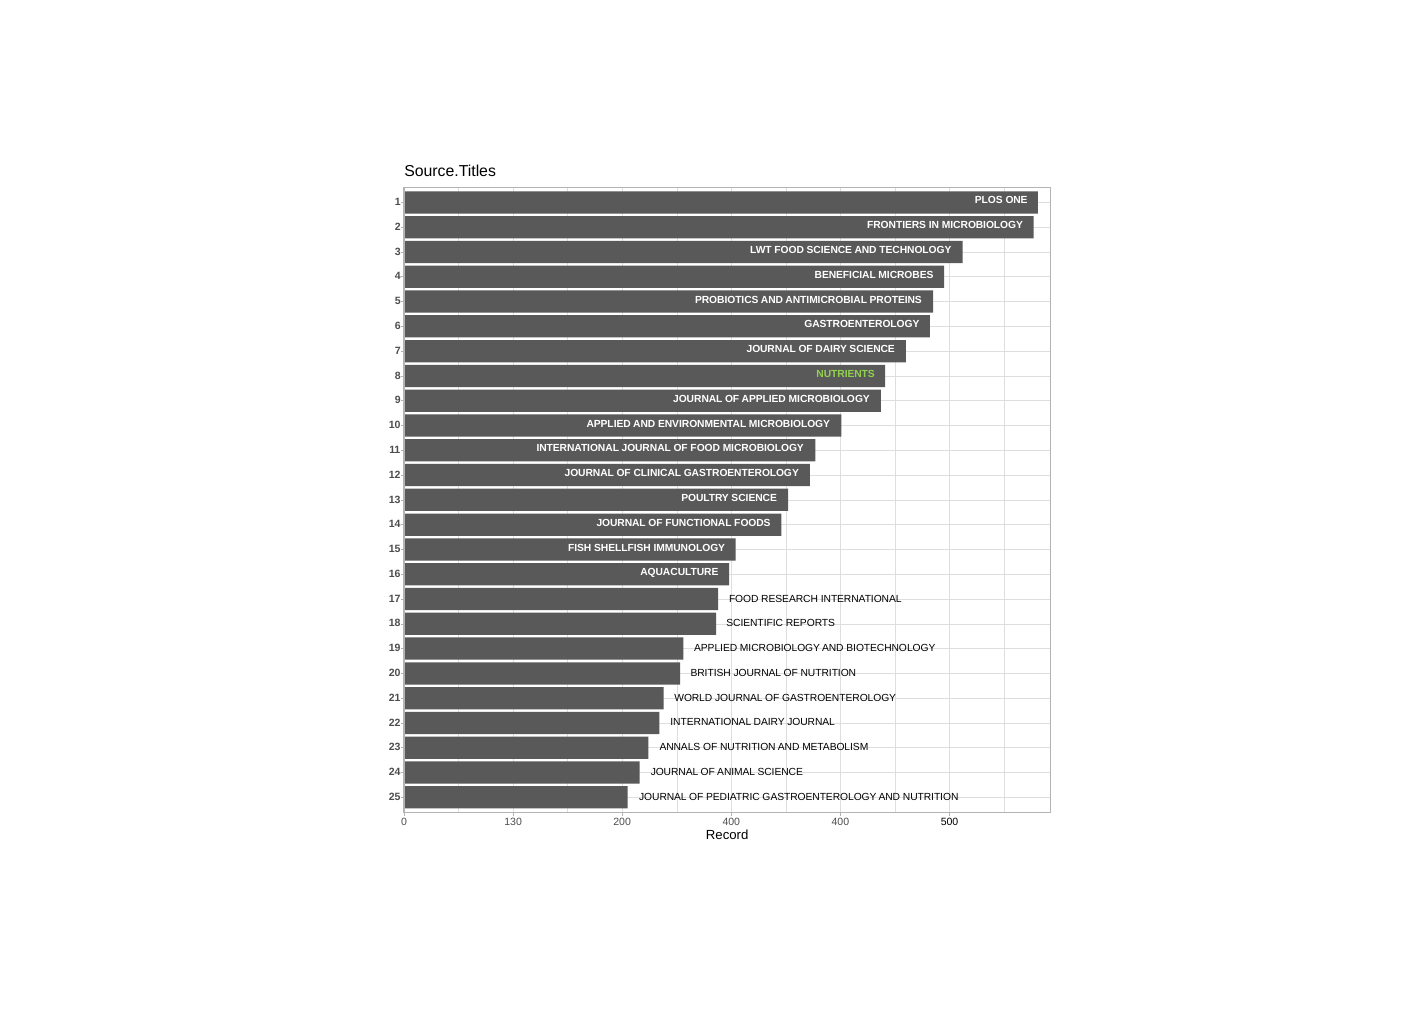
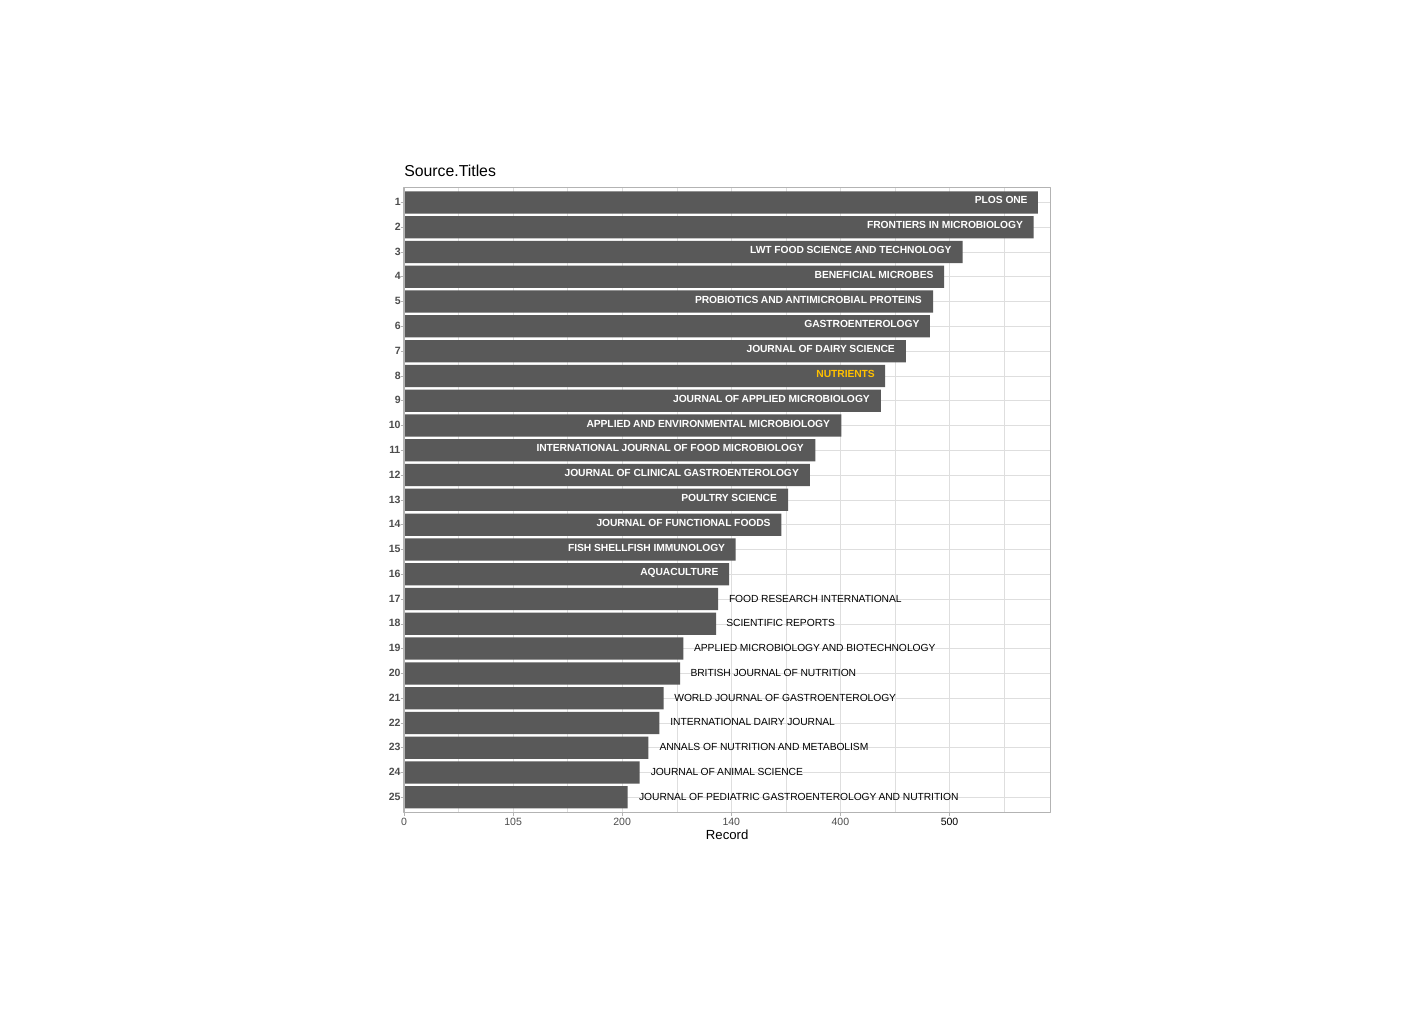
NUTRIENTS colour: light green -> yellow
130: 130 -> 105
200 400: 400 -> 140
